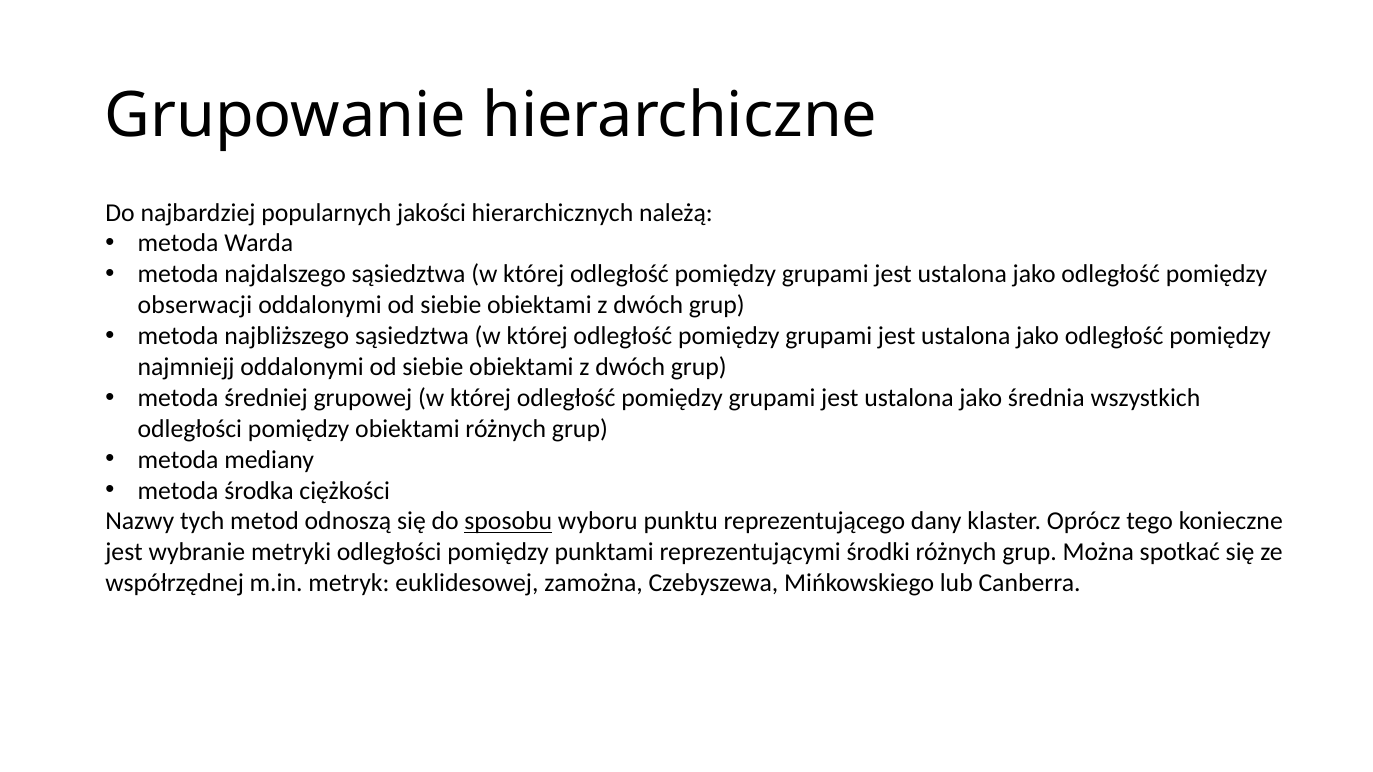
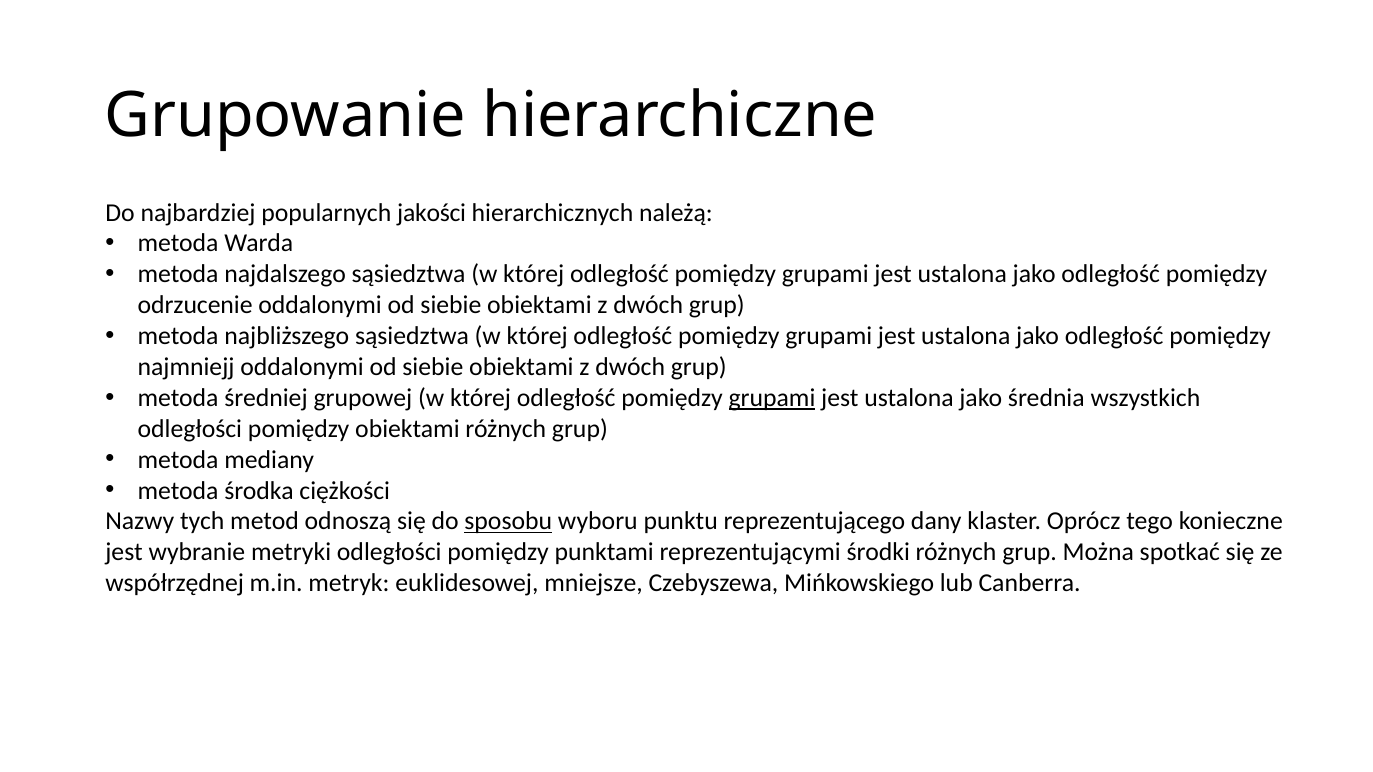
obserwacji: obserwacji -> odrzucenie
grupami at (772, 398) underline: none -> present
zamożna: zamożna -> mniejsze
